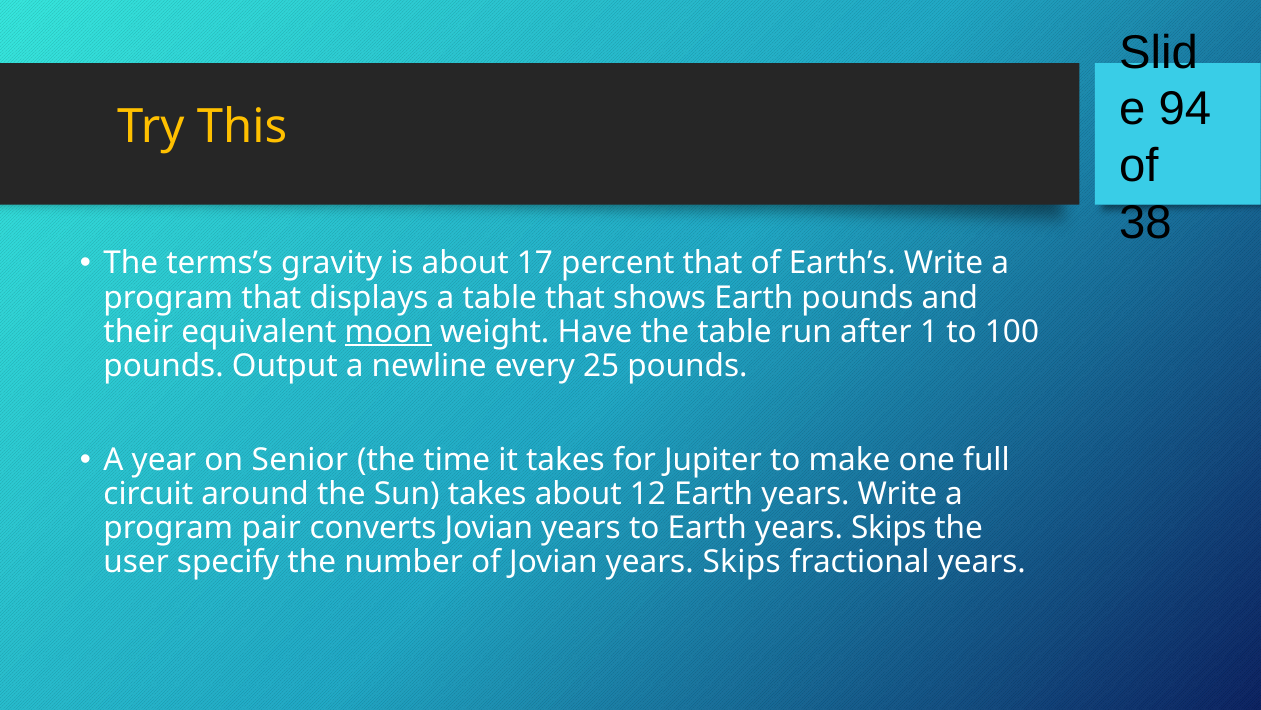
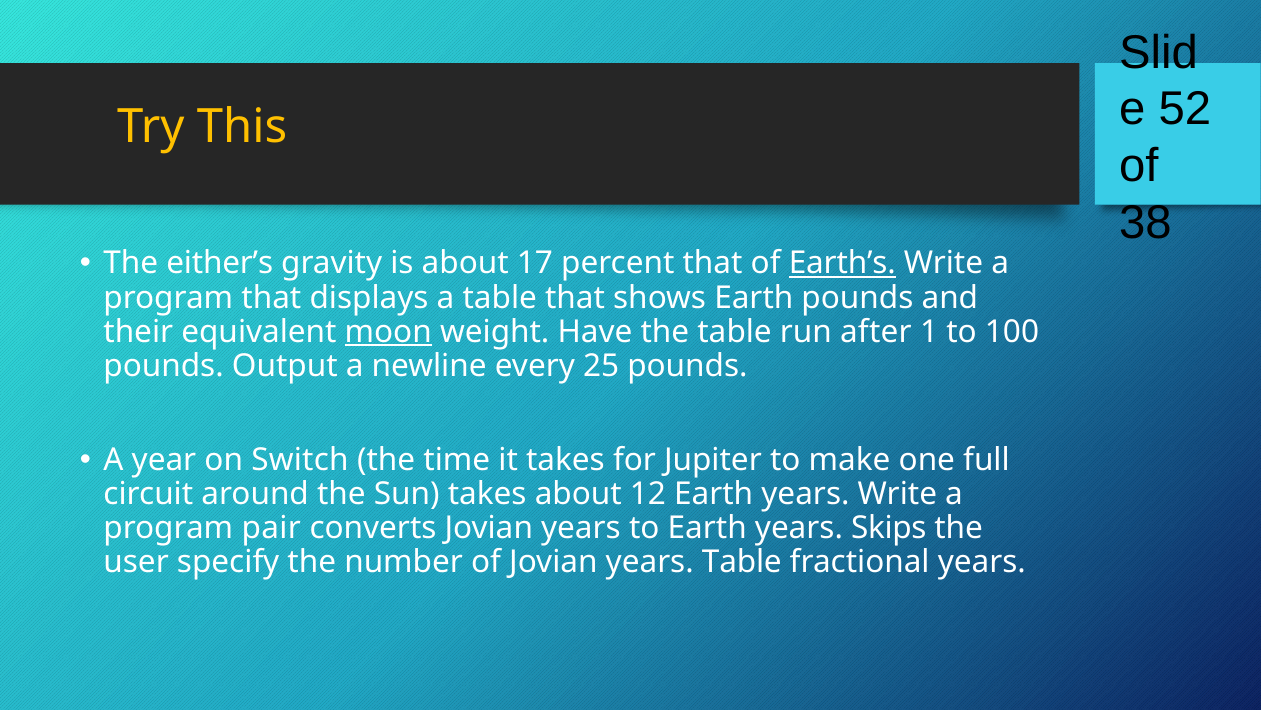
94: 94 -> 52
terms’s: terms’s -> either’s
Earth’s underline: none -> present
Senior: Senior -> Switch
Jovian years Skips: Skips -> Table
